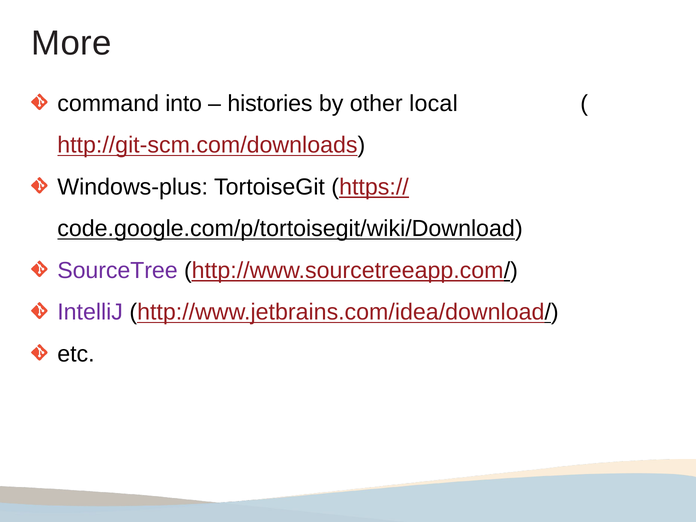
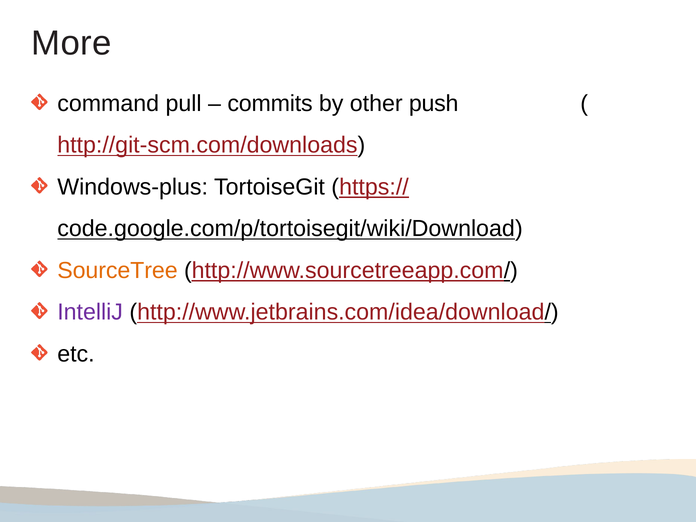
into: into -> pull
histories: histories -> commits
local: local -> push
SourceTree colour: purple -> orange
